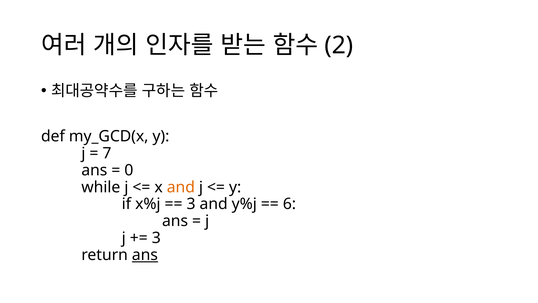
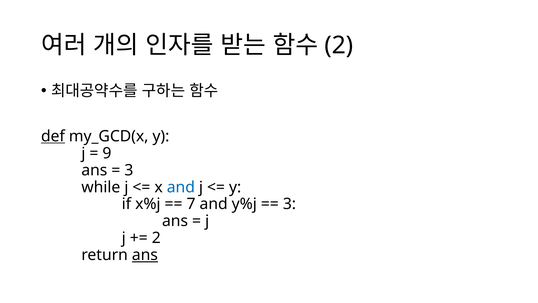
def underline: none -> present
7: 7 -> 9
0 at (129, 170): 0 -> 3
and at (181, 187) colour: orange -> blue
3 at (191, 204): 3 -> 7
6 at (289, 204): 6 -> 3
3 at (156, 238): 3 -> 2
